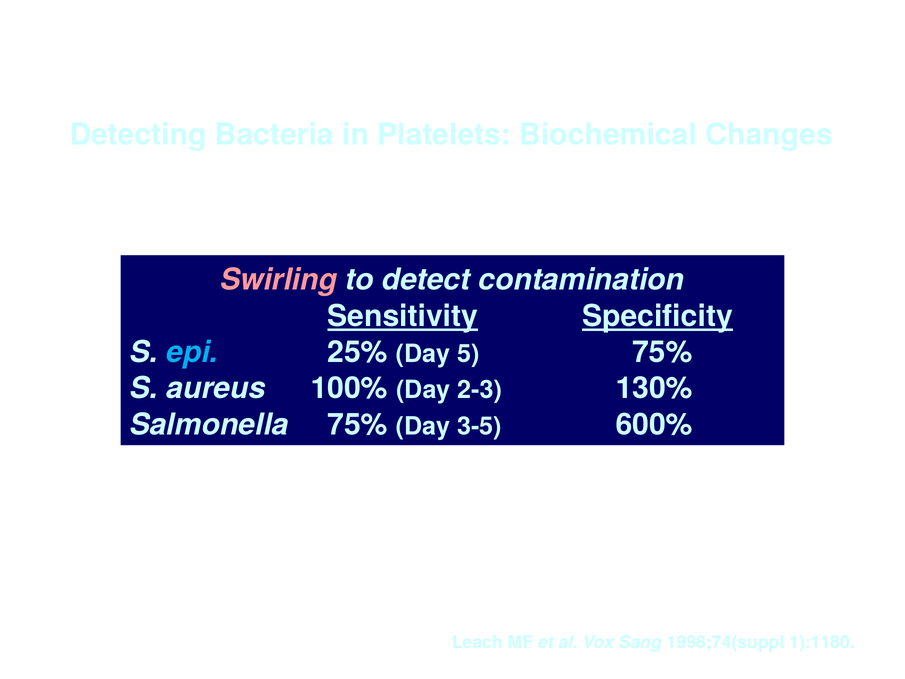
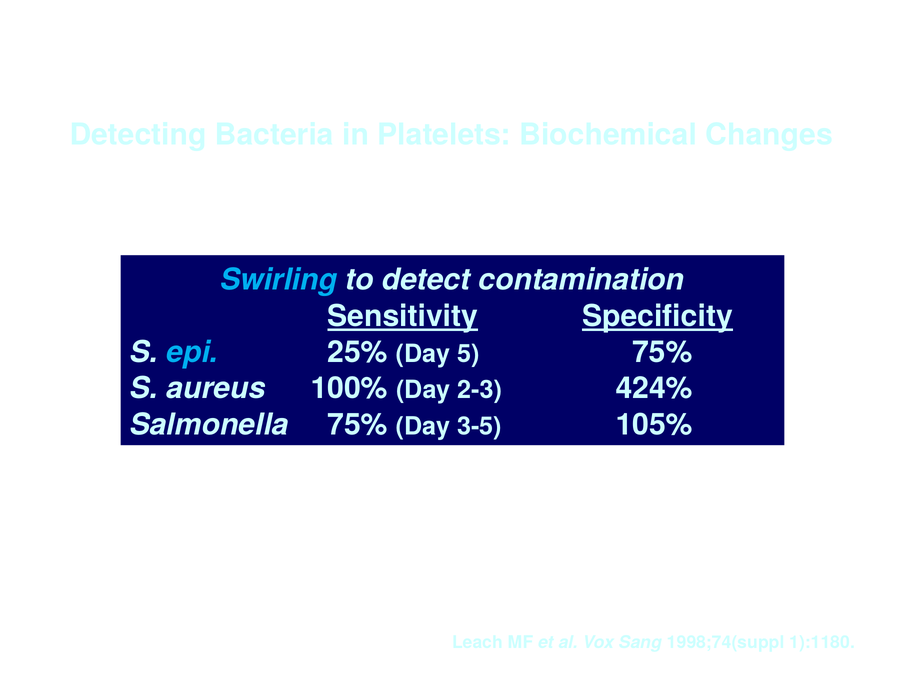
Swirling colour: pink -> light blue
130%: 130% -> 424%
600%: 600% -> 105%
